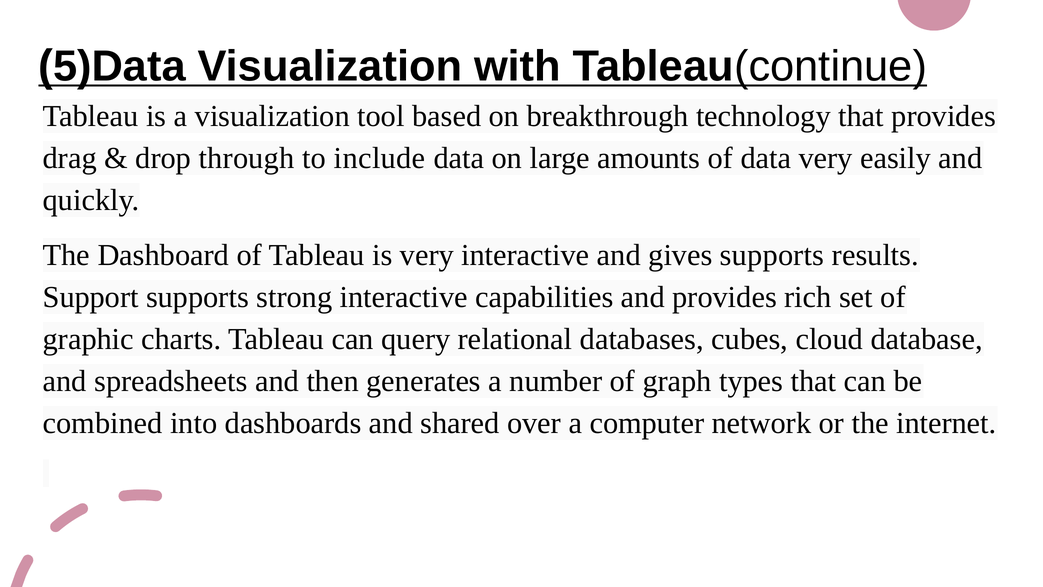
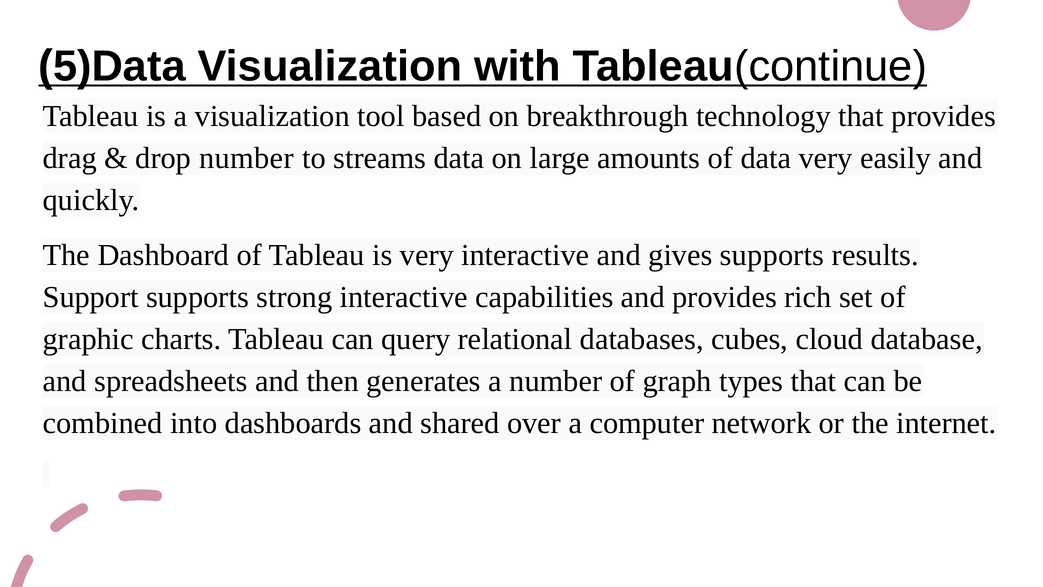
drop through: through -> number
include: include -> streams
